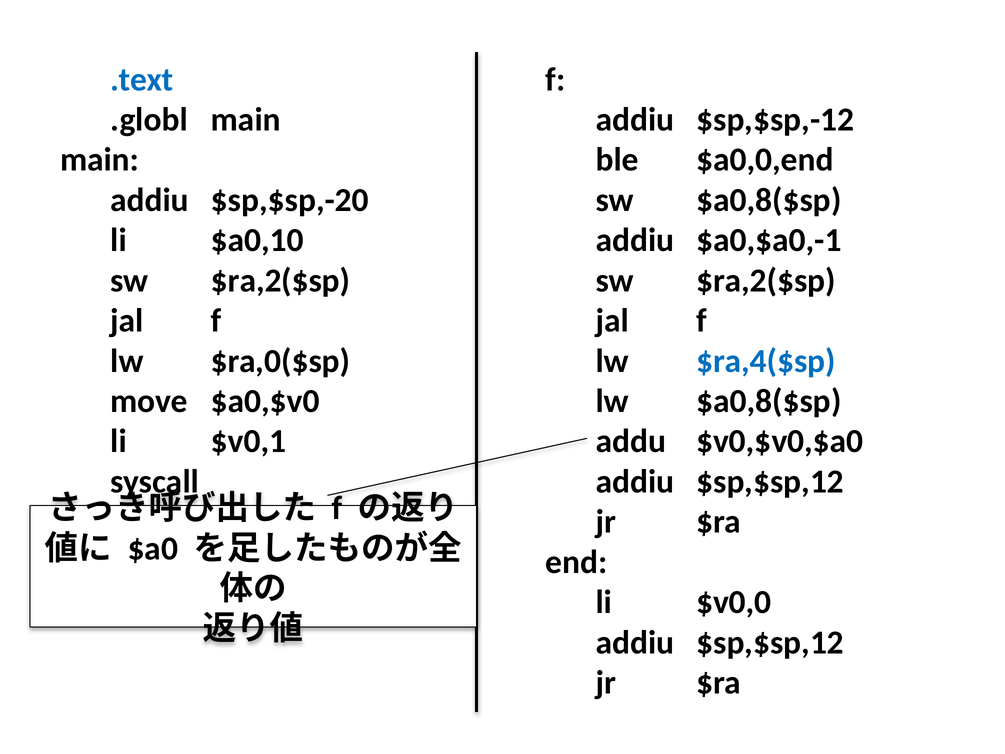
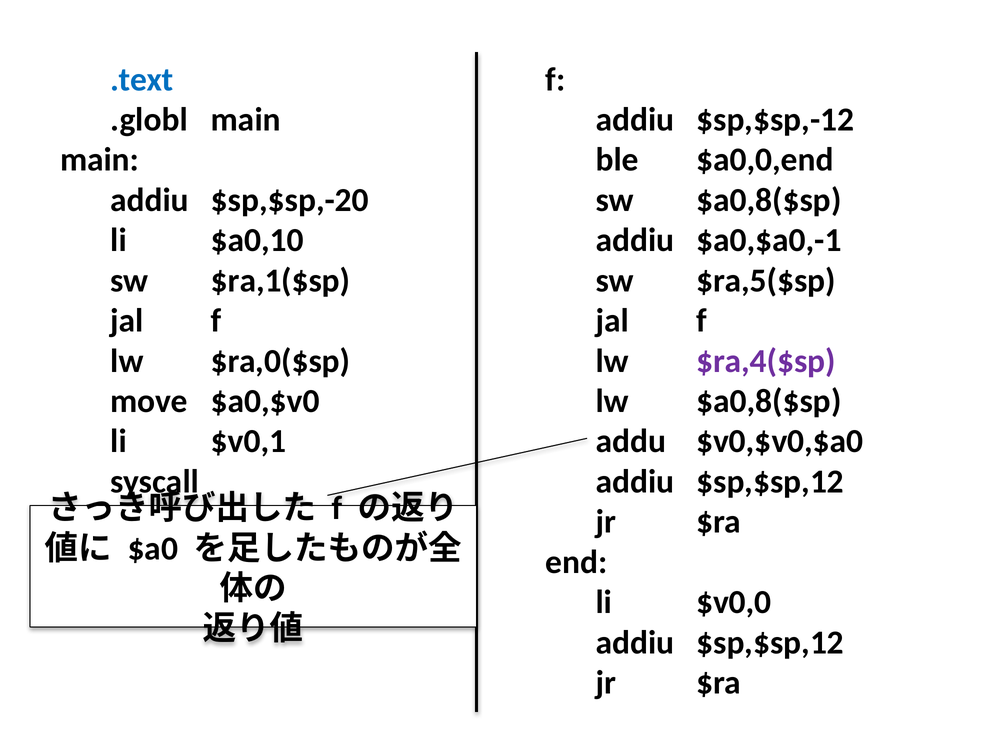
$ra,2($sp at (281, 280): $ra,2($sp -> $ra,1($sp
$ra,2($sp at (766, 280): $ra,2($sp -> $ra,5($sp
$ra,4($sp colour: blue -> purple
